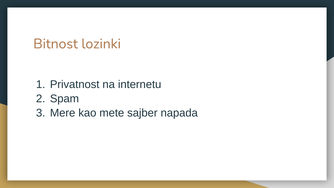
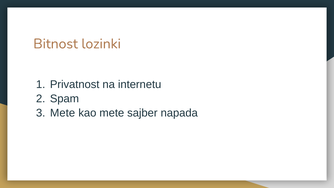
Mere at (63, 113): Mere -> Mete
